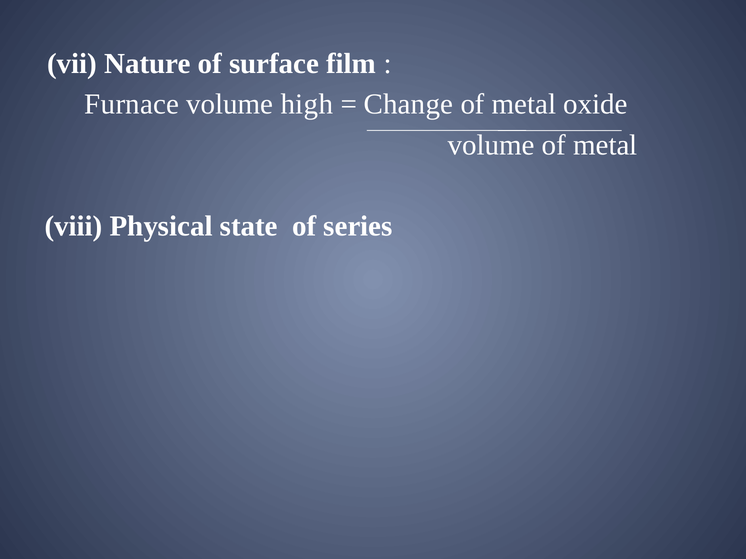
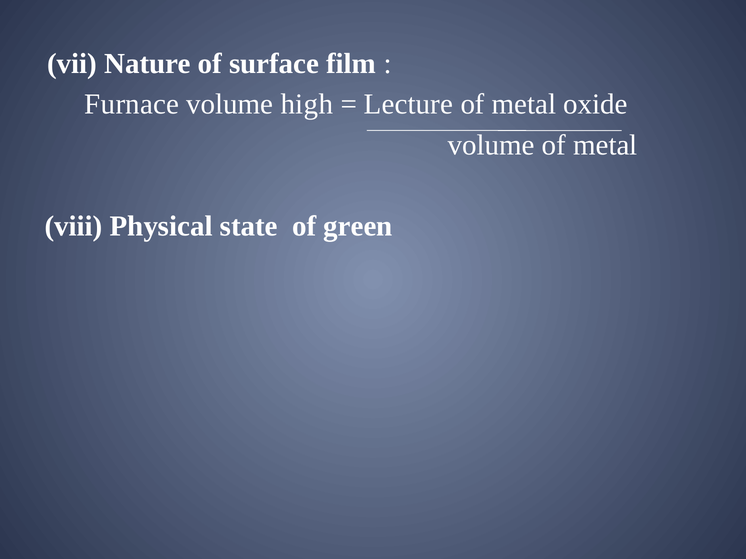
Change: Change -> Lecture
series: series -> green
